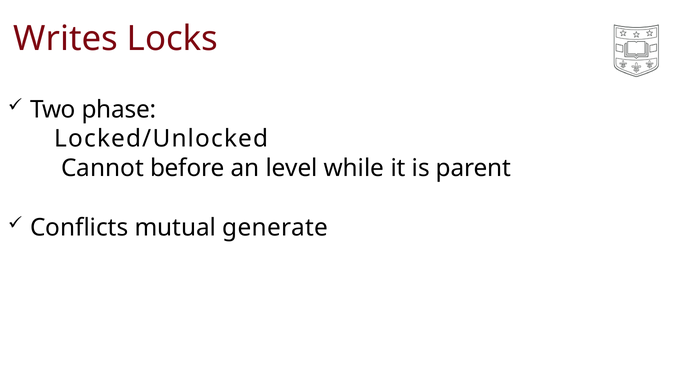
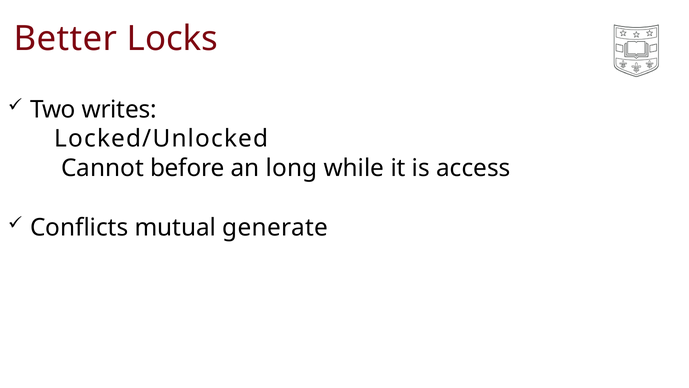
Writes: Writes -> Better
phase: phase -> writes
level: level -> long
parent: parent -> access
